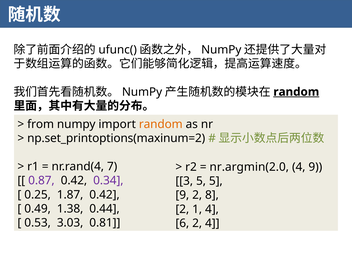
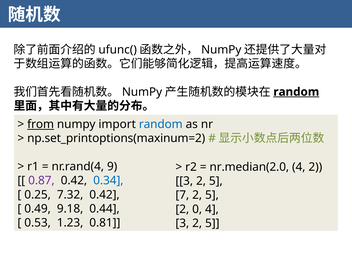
from underline: none -> present
random at (161, 124) colour: orange -> blue
7: 7 -> 9
nr.argmin(2.0: nr.argmin(2.0 -> nr.median(2.0
4 9: 9 -> 2
0.34 colour: purple -> blue
5 at (201, 181): 5 -> 2
1.87: 1.87 -> 7.32
9 at (182, 195): 9 -> 7
8 at (212, 195): 8 -> 5
1.38: 1.38 -> 9.18
1: 1 -> 0
3.03: 3.03 -> 1.23
6 at (182, 223): 6 -> 3
4 at (212, 223): 4 -> 5
